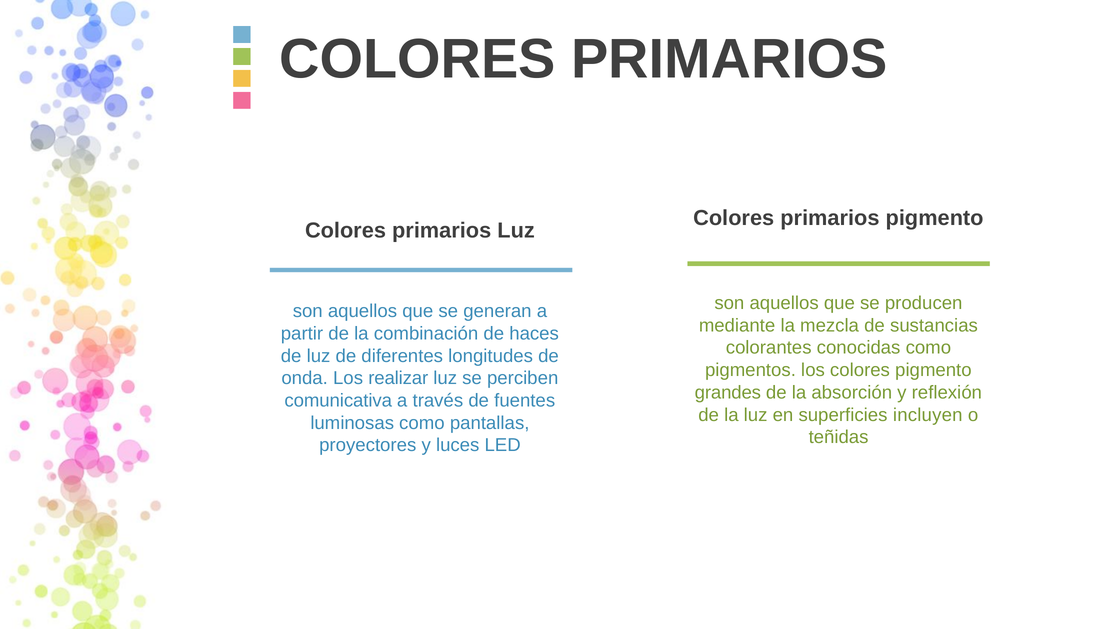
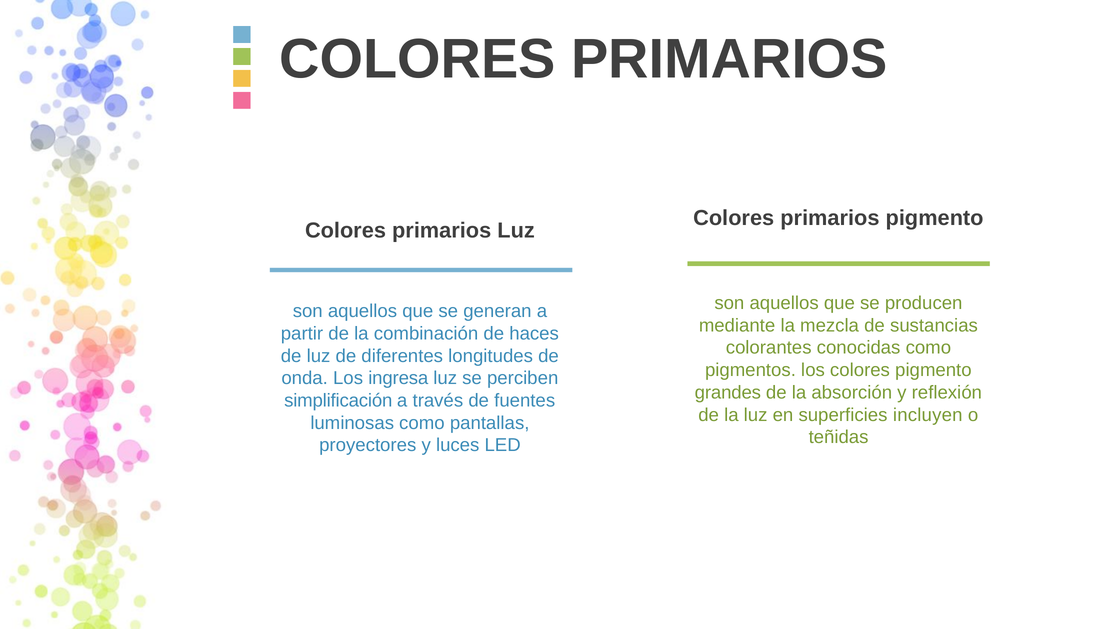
realizar: realizar -> ingresa
comunicativa: comunicativa -> simplificación
